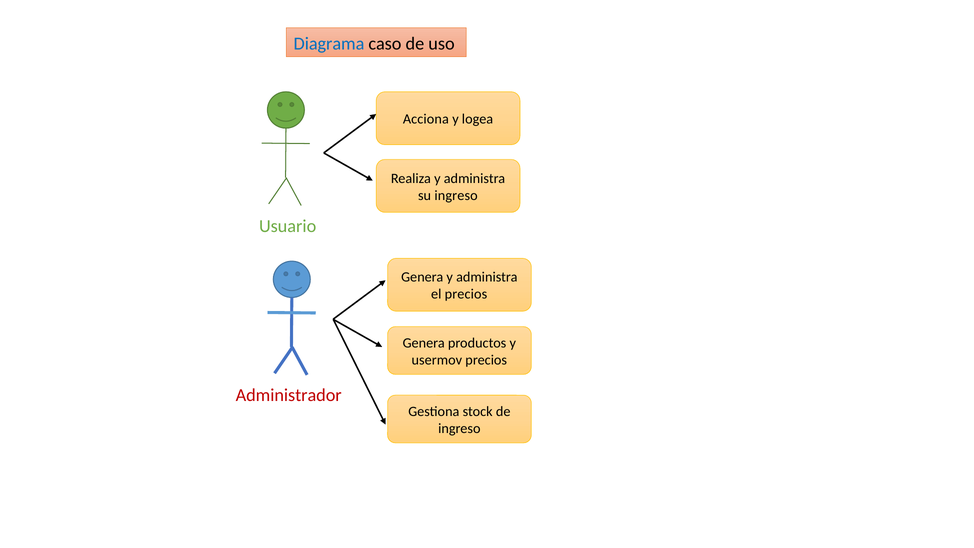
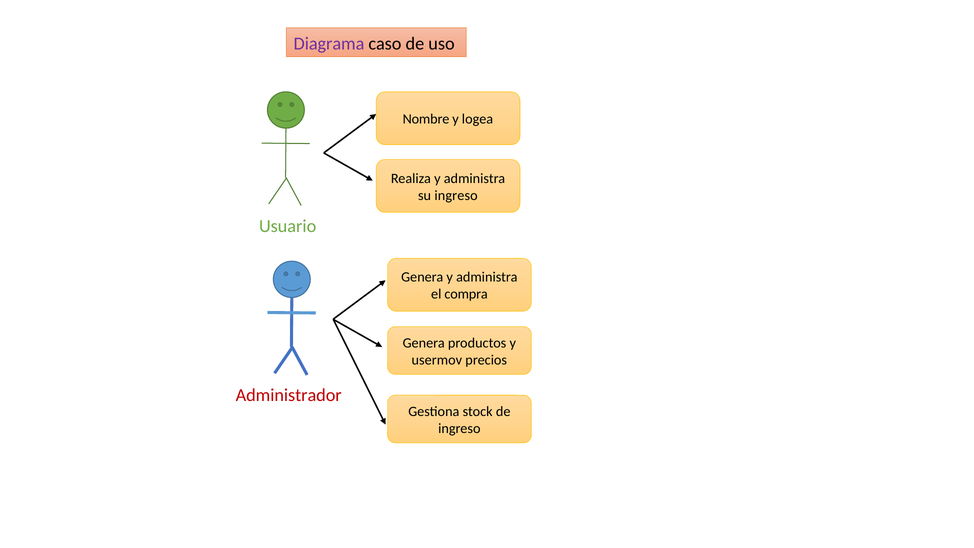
Diagrama colour: blue -> purple
Acciona: Acciona -> Nombre
el precios: precios -> compra
